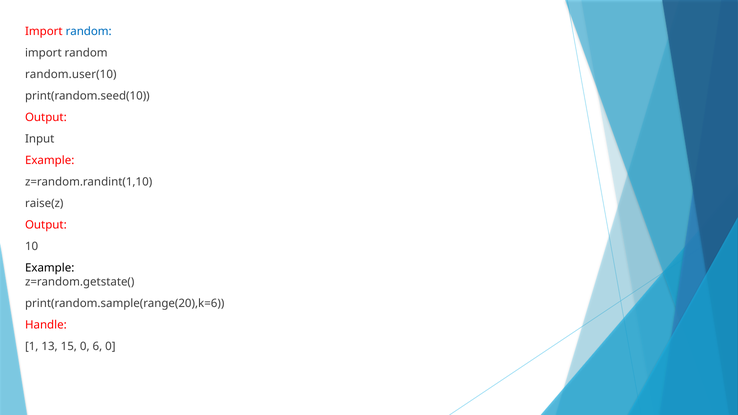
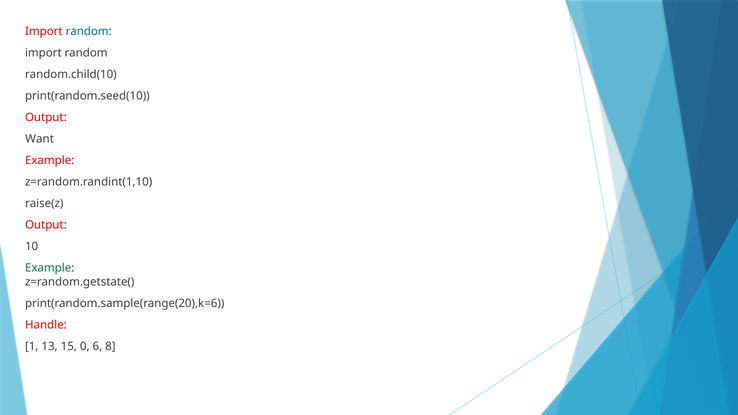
random.user(10: random.user(10 -> random.child(10
Input: Input -> Want
Example at (50, 268) colour: black -> green
6 0: 0 -> 8
